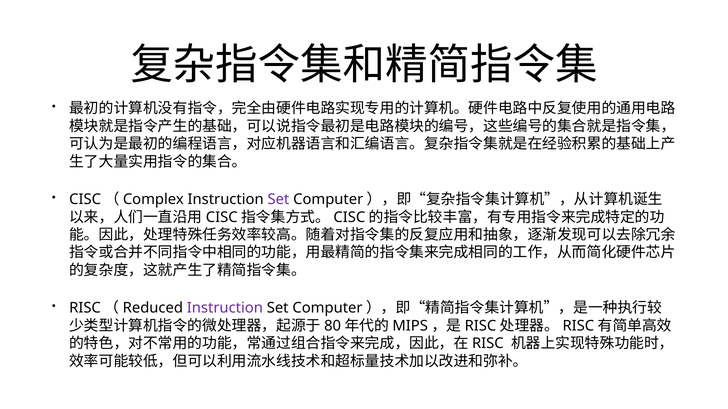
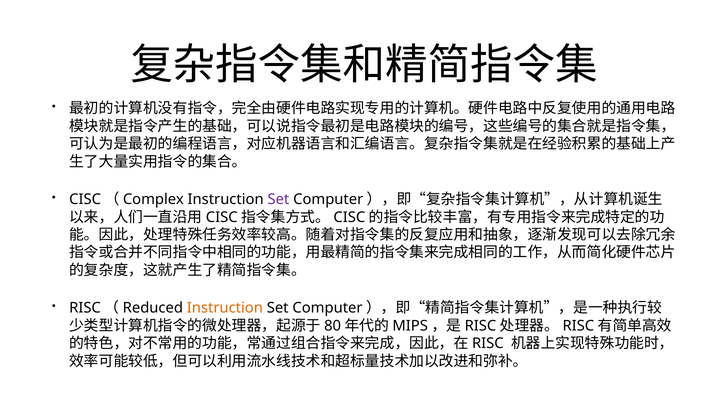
Instruction at (225, 309) colour: purple -> orange
